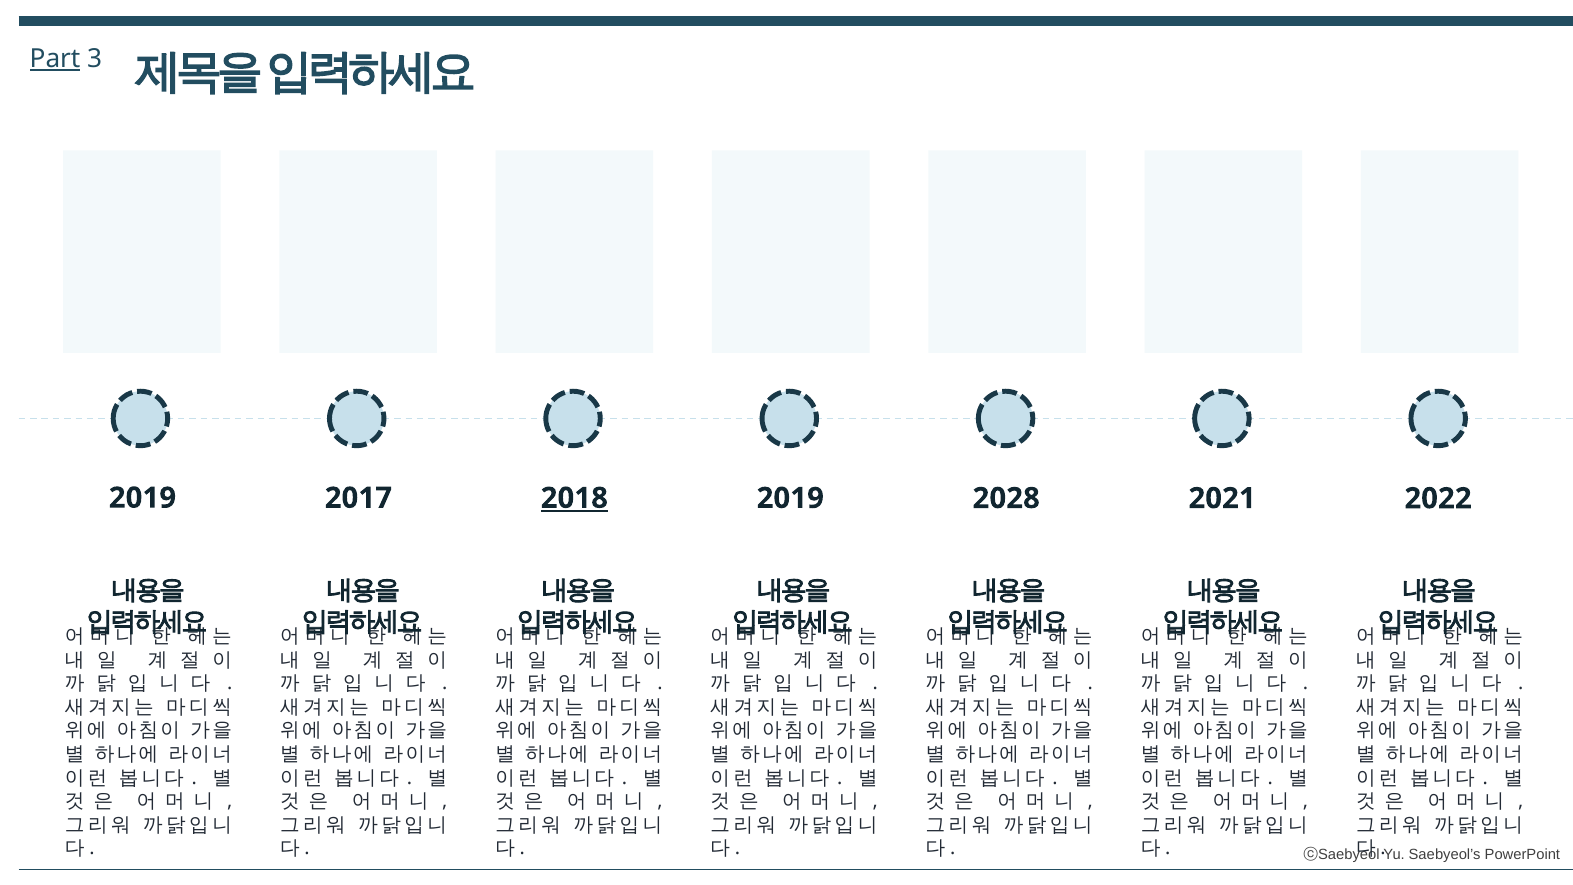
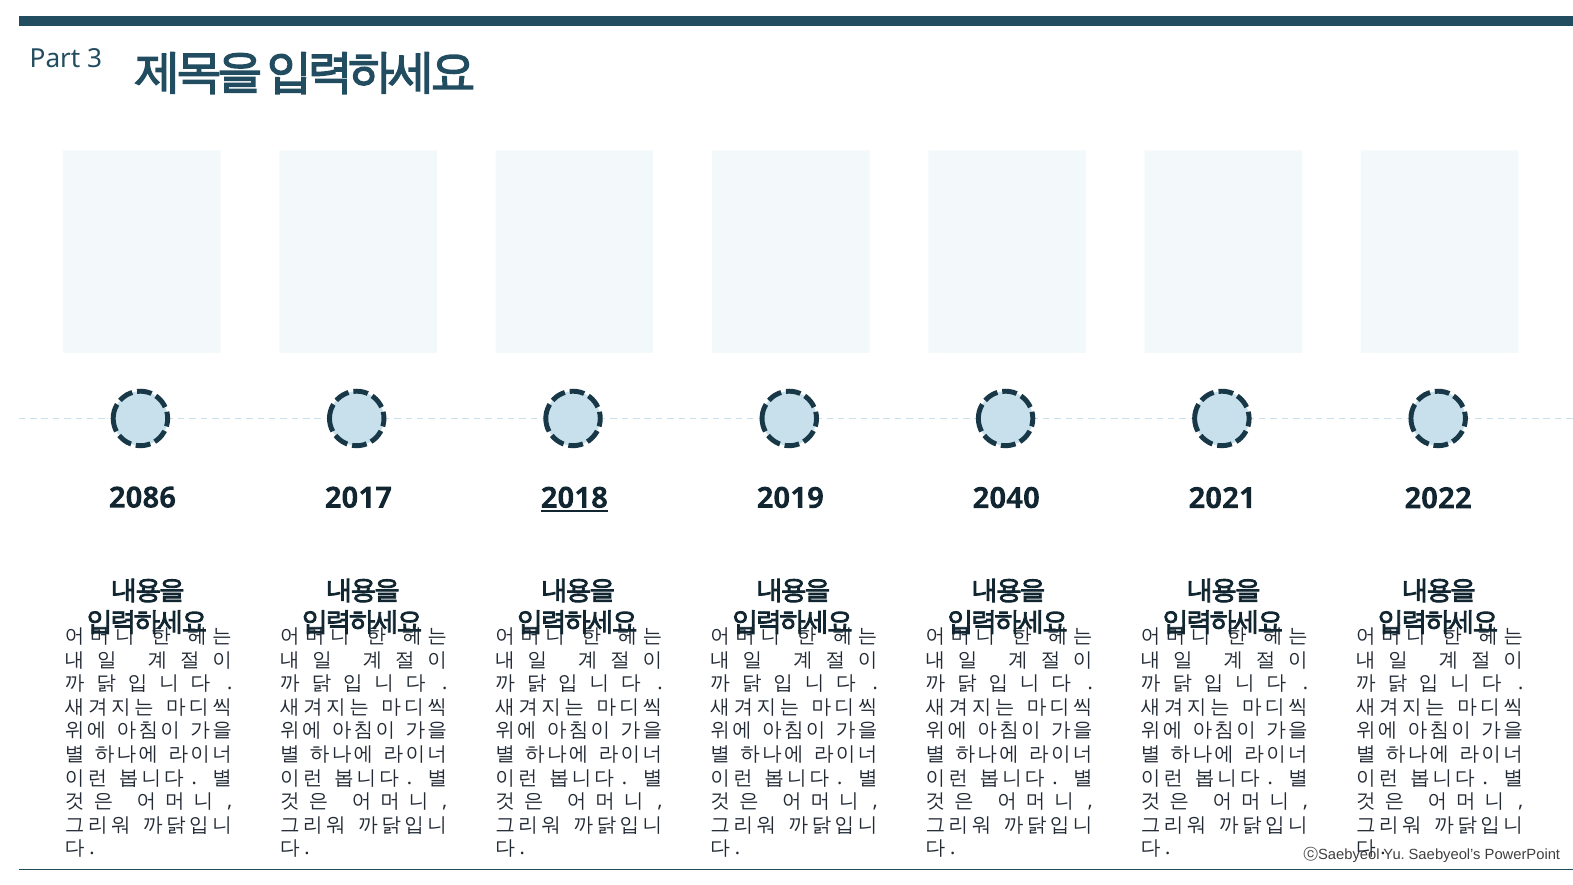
Part underline: present -> none
2019 at (142, 498): 2019 -> 2086
2028: 2028 -> 2040
